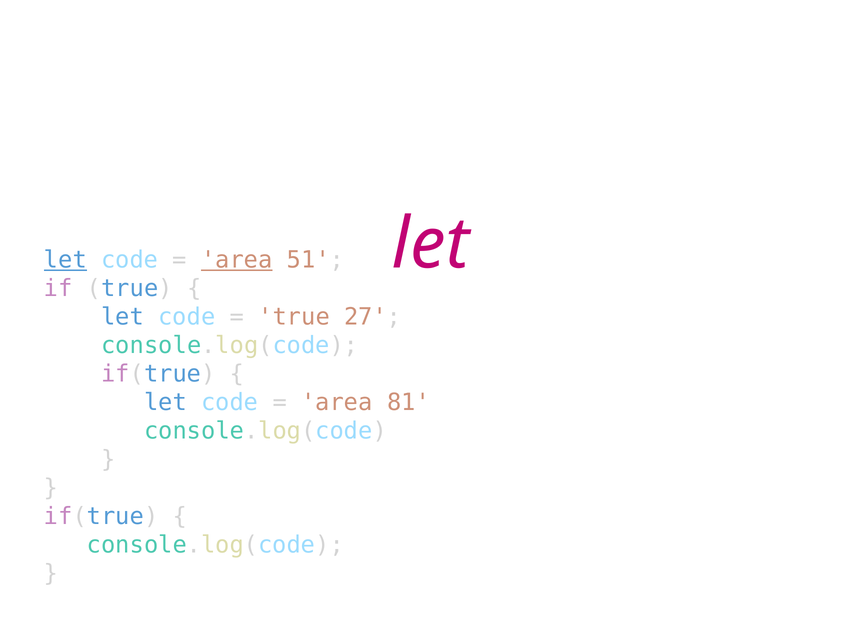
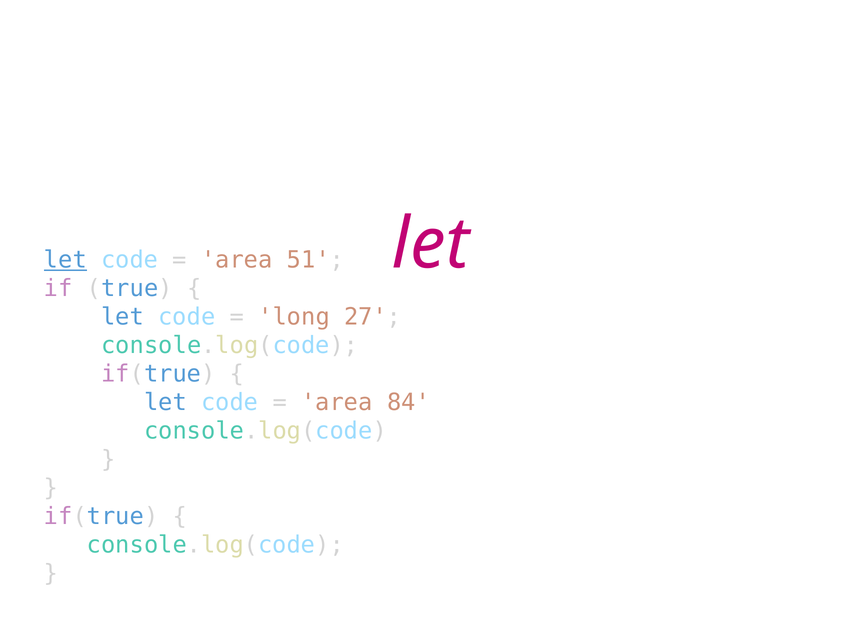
area at (237, 260) underline: present -> none
true at (294, 317): true -> long
81: 81 -> 84
